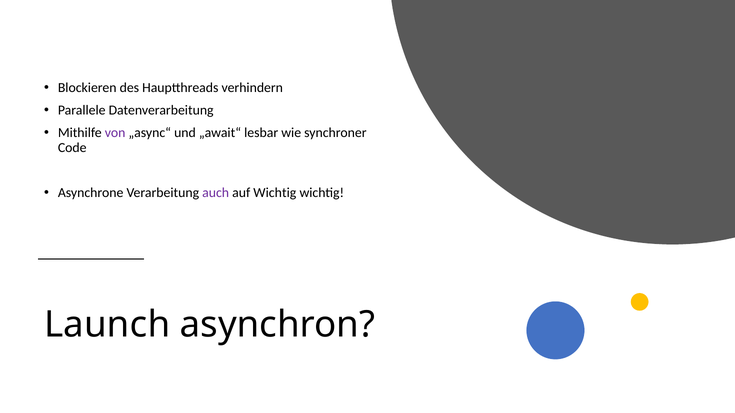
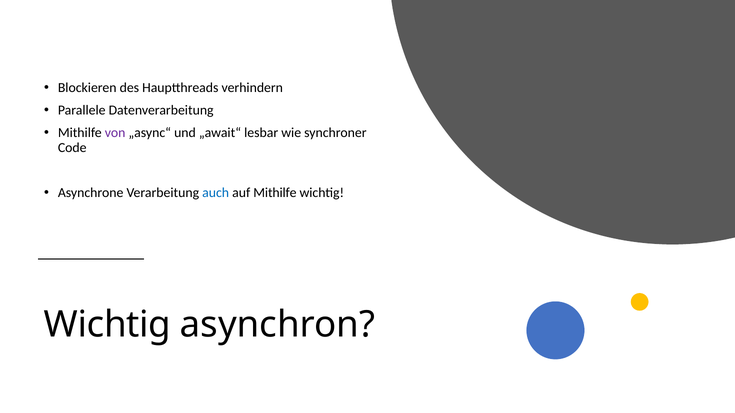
auch colour: purple -> blue
auf Wichtig: Wichtig -> Mithilfe
Launch at (107, 325): Launch -> Wichtig
